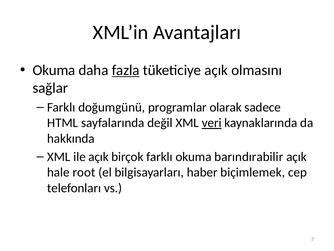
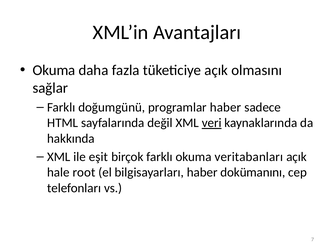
fazla underline: present -> none
programlar olarak: olarak -> haber
ile açık: açık -> eşit
barındırabilir: barındırabilir -> veritabanları
biçimlemek: biçimlemek -> dokümanını
